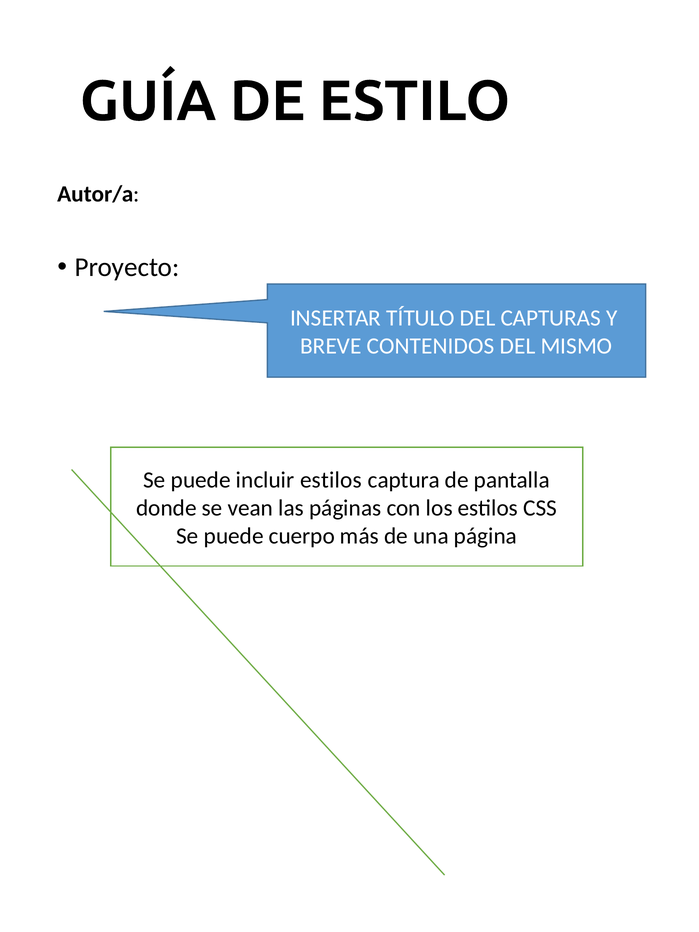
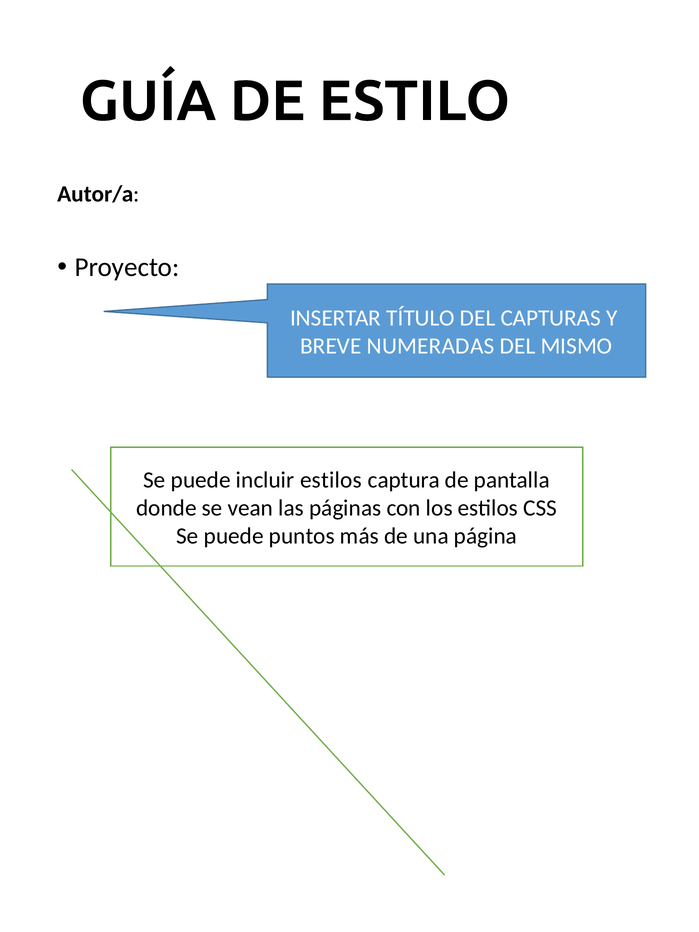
CONTENIDOS: CONTENIDOS -> NUMERADAS
cuerpo: cuerpo -> puntos
